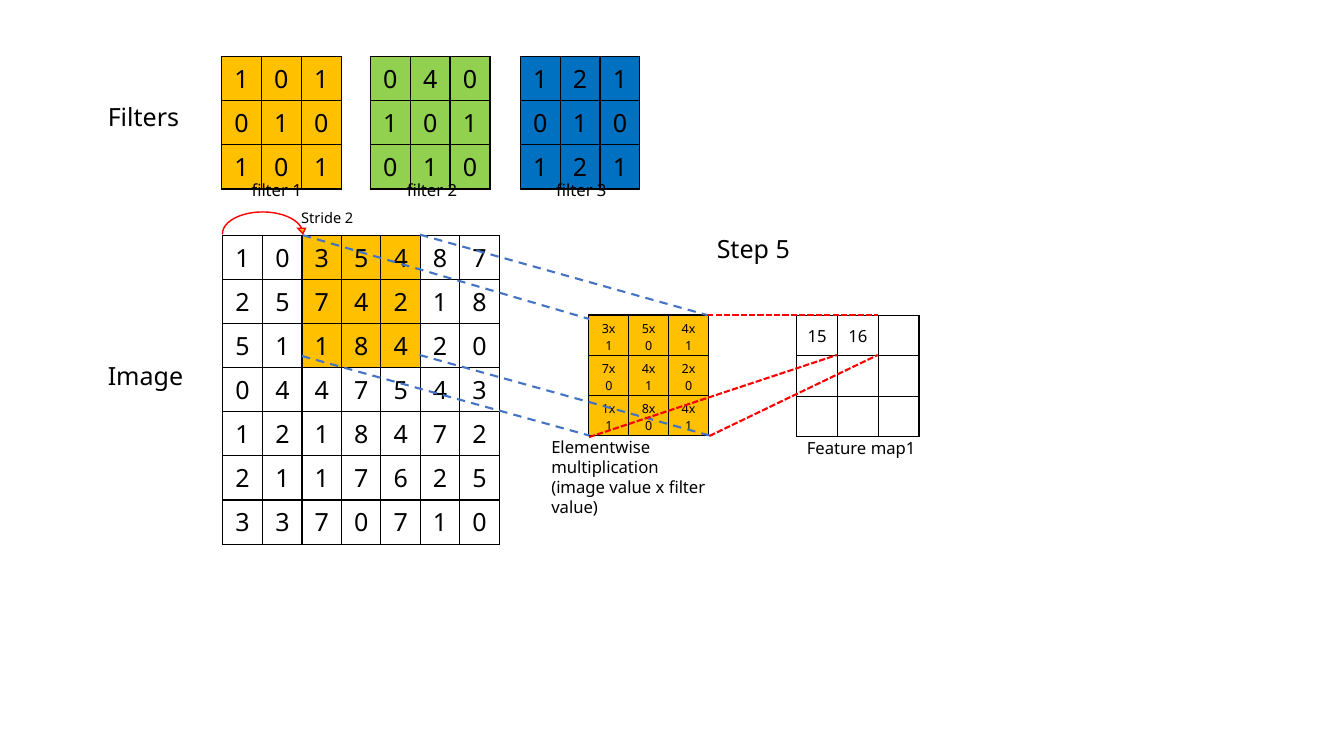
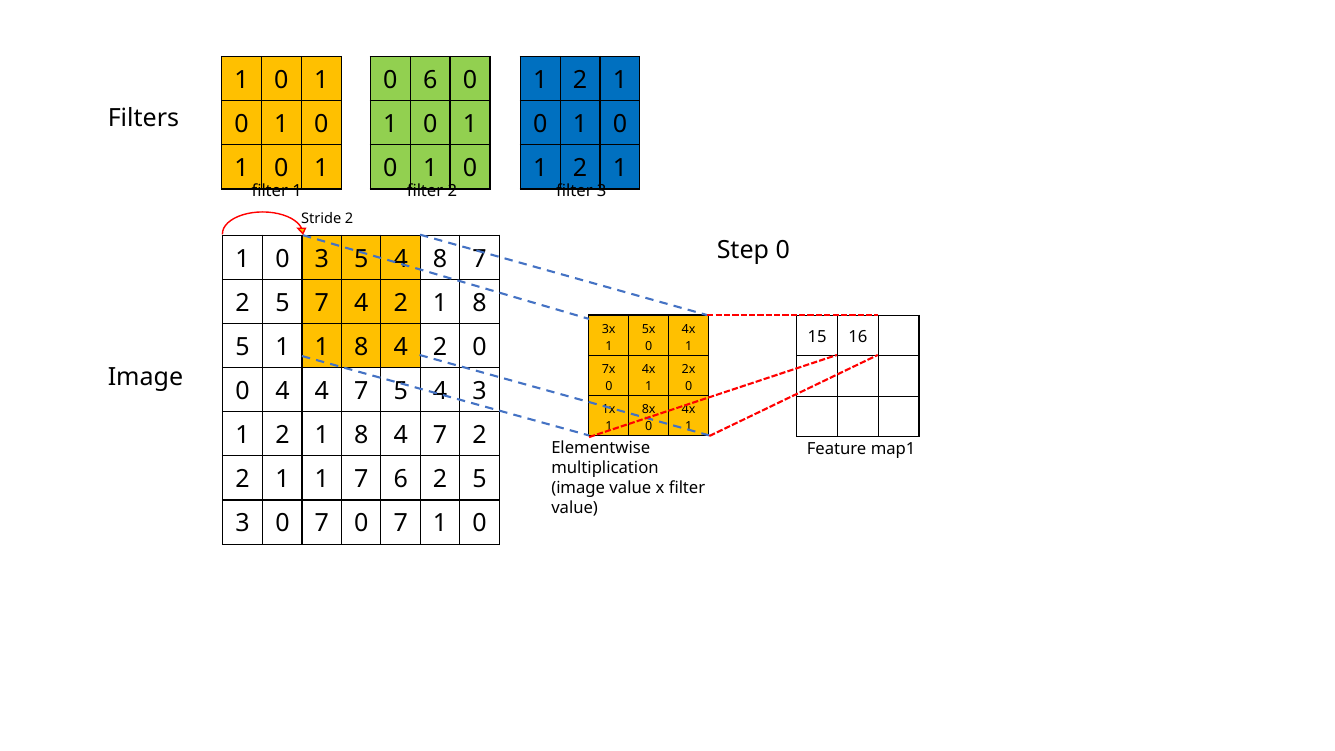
4 at (430, 80): 4 -> 6
Step 5: 5 -> 0
3 3: 3 -> 0
